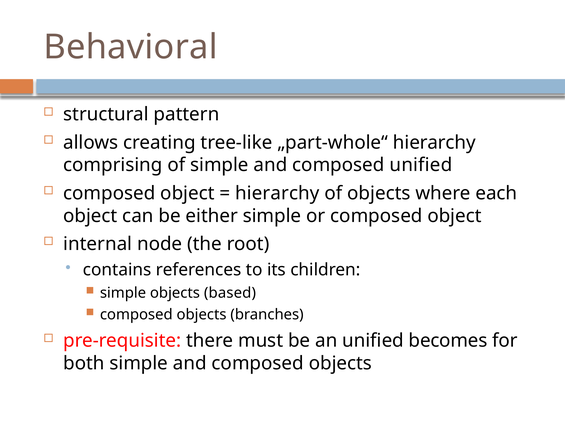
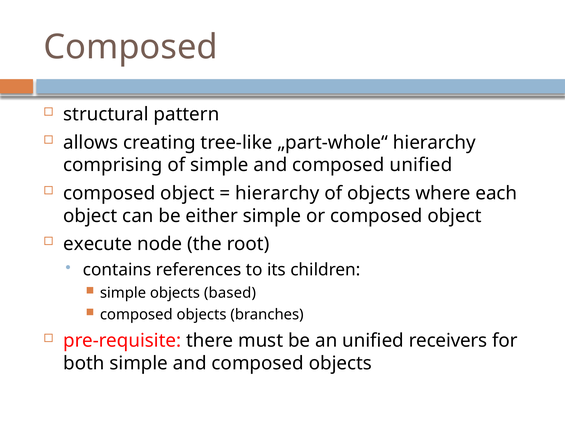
Behavioral at (131, 47): Behavioral -> Composed
internal: internal -> execute
becomes: becomes -> receivers
